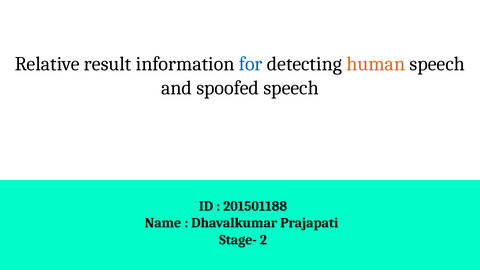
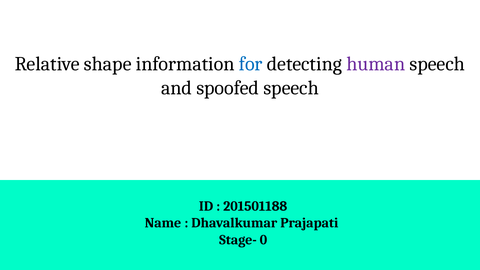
result: result -> shape
human colour: orange -> purple
2: 2 -> 0
